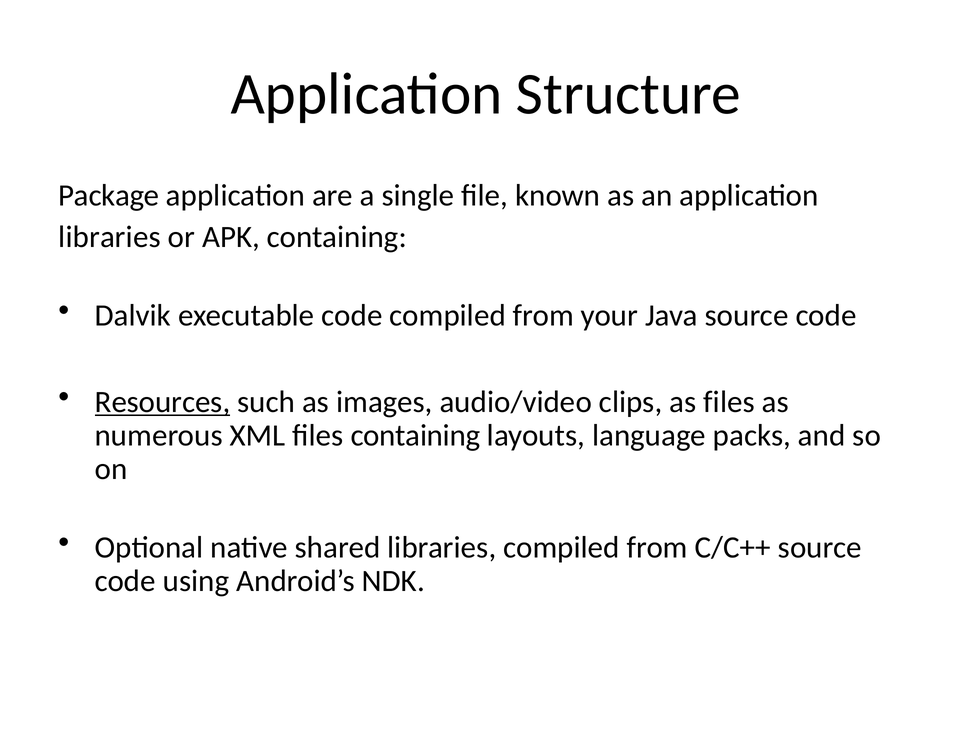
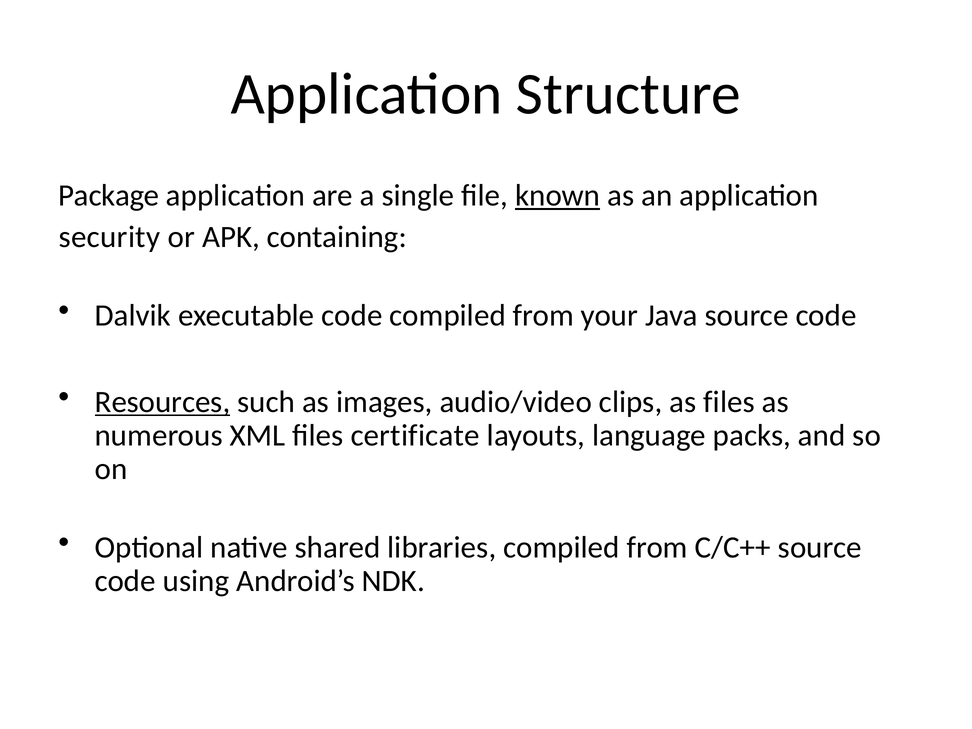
known underline: none -> present
libraries at (110, 237): libraries -> security
files containing: containing -> certificate
